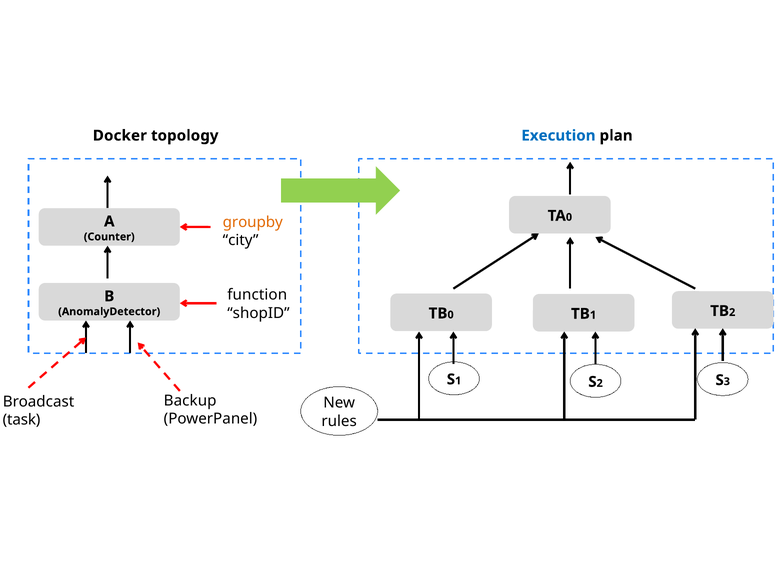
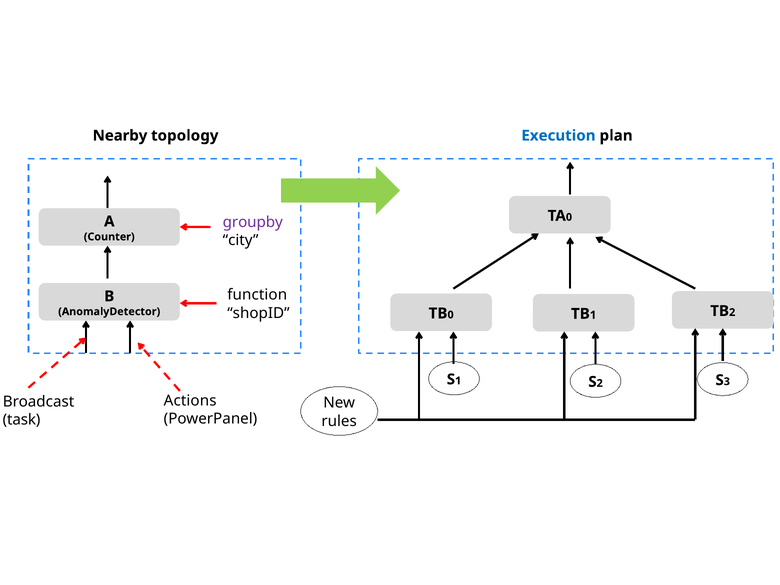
Docker: Docker -> Nearby
groupby colour: orange -> purple
Backup: Backup -> Actions
